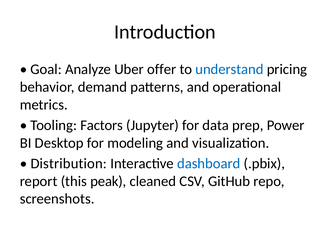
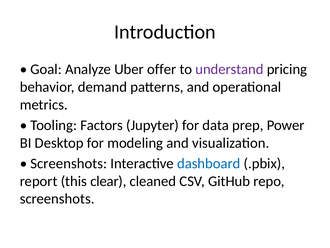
understand colour: blue -> purple
Distribution at (69, 163): Distribution -> Screenshots
peak: peak -> clear
